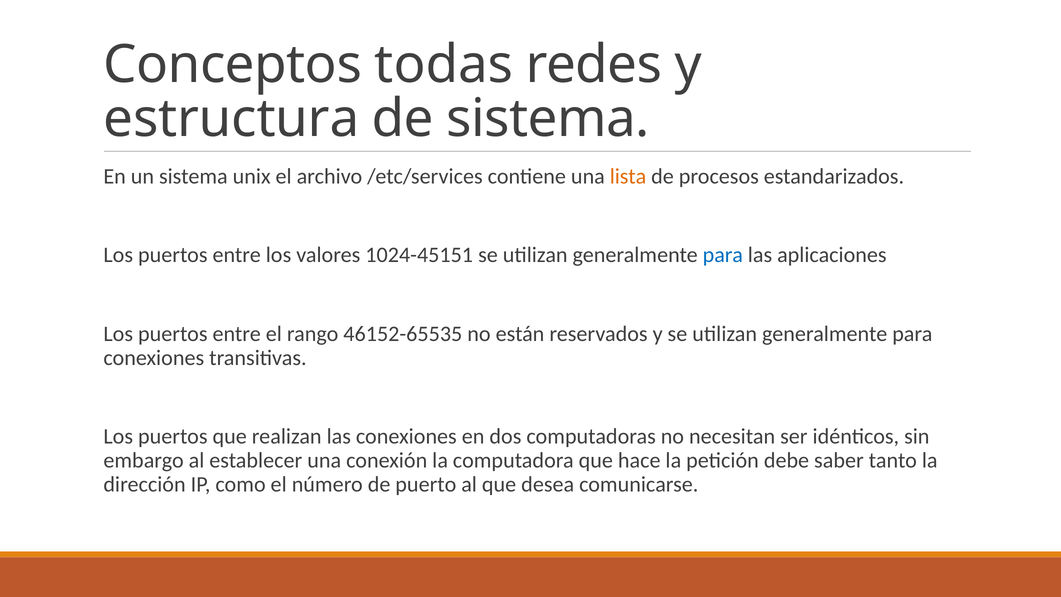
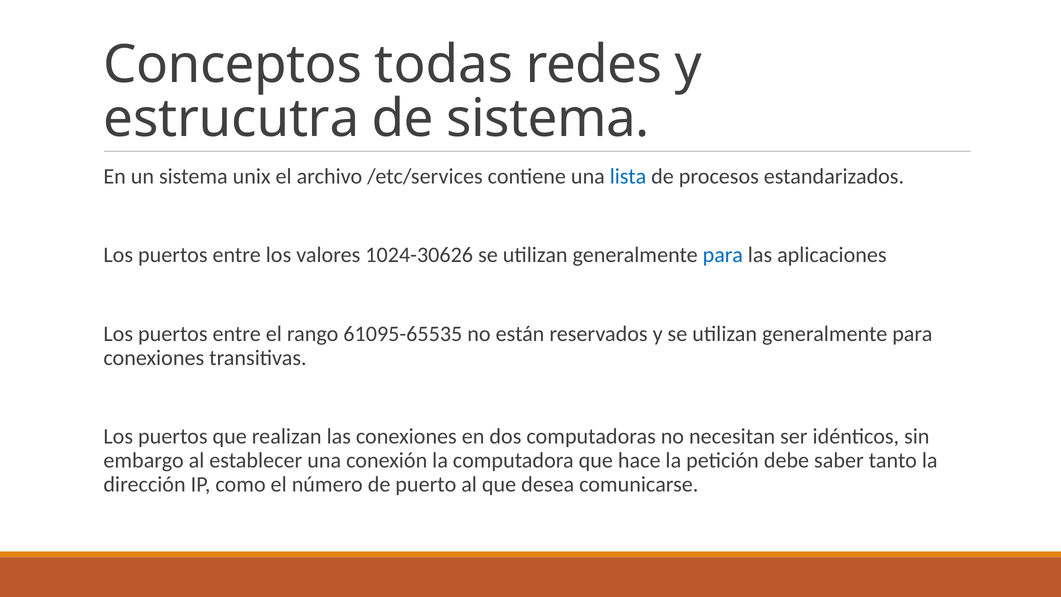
estructura: estructura -> estrucutra
lista colour: orange -> blue
1024-45151: 1024-45151 -> 1024-30626
46152-65535: 46152-65535 -> 61095-65535
